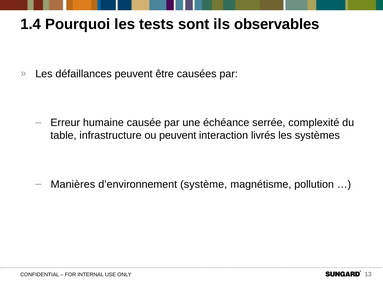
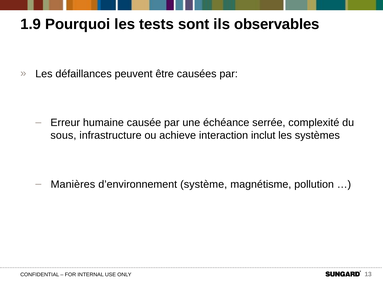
1.4: 1.4 -> 1.9
table: table -> sous
ou peuvent: peuvent -> achieve
livrés: livrés -> inclut
